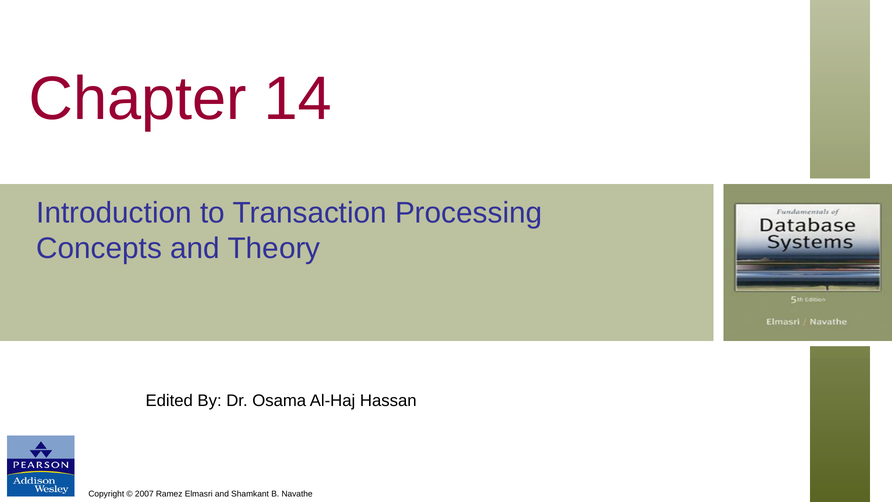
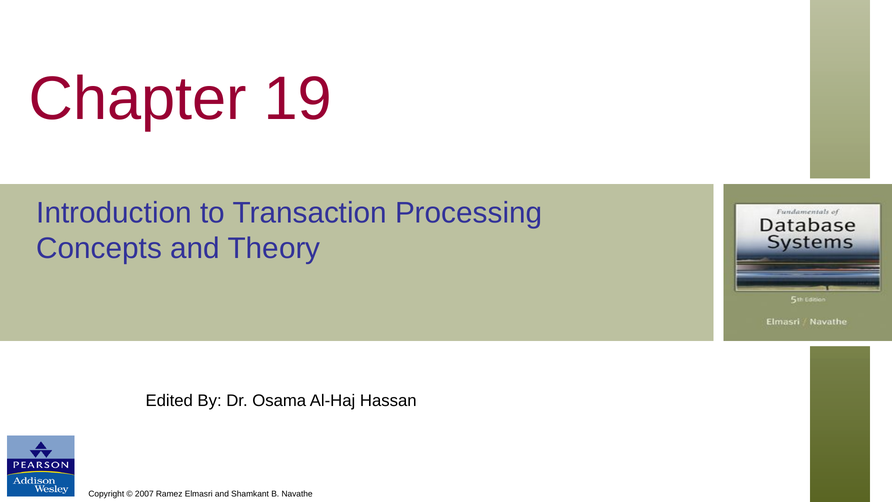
14: 14 -> 19
